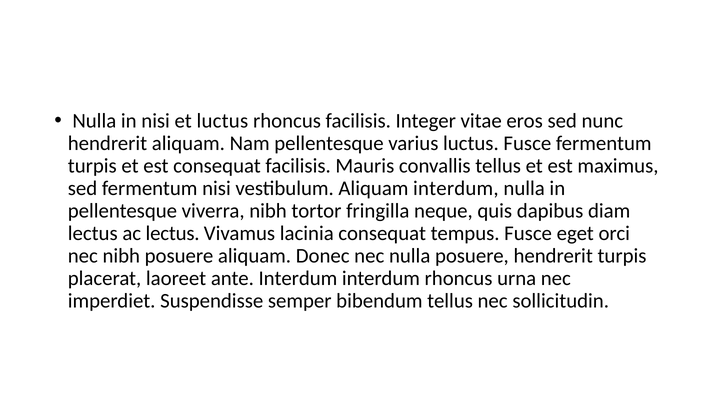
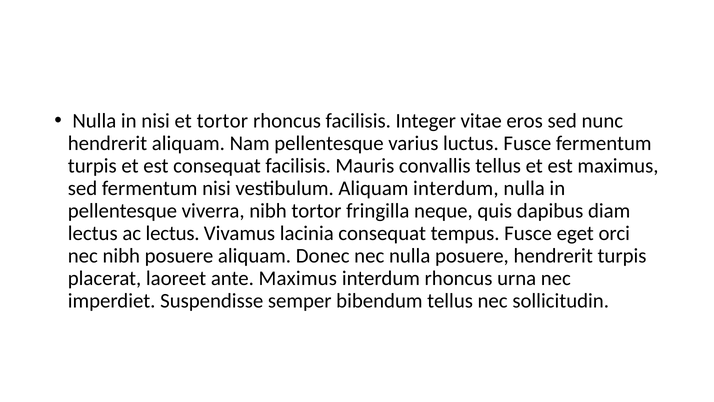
et luctus: luctus -> tortor
ante Interdum: Interdum -> Maximus
